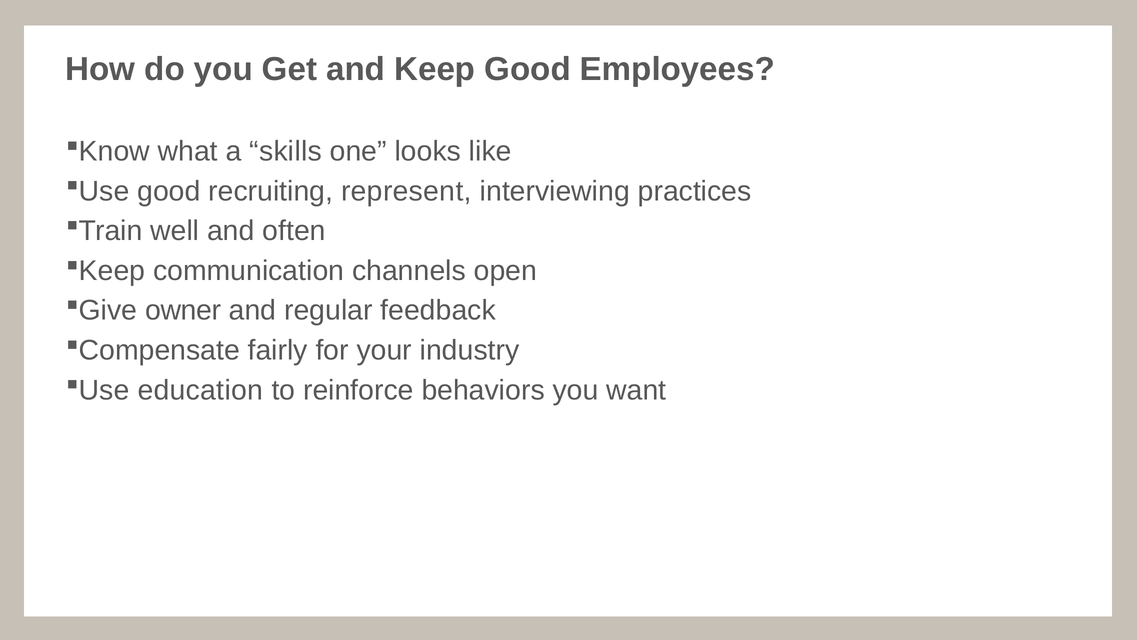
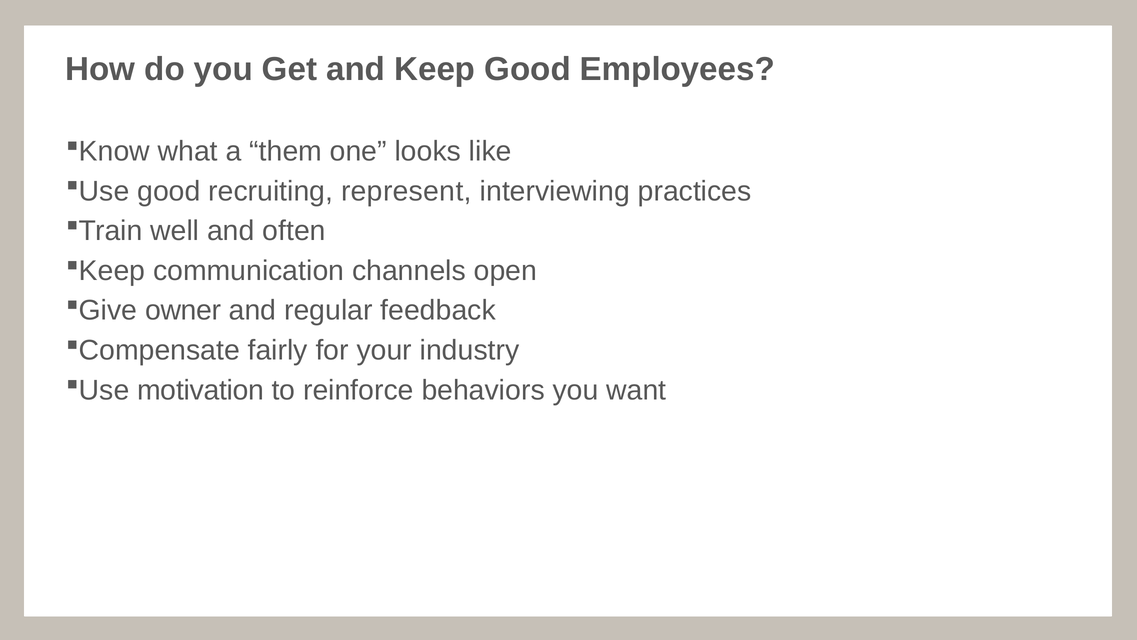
skills: skills -> them
education: education -> motivation
